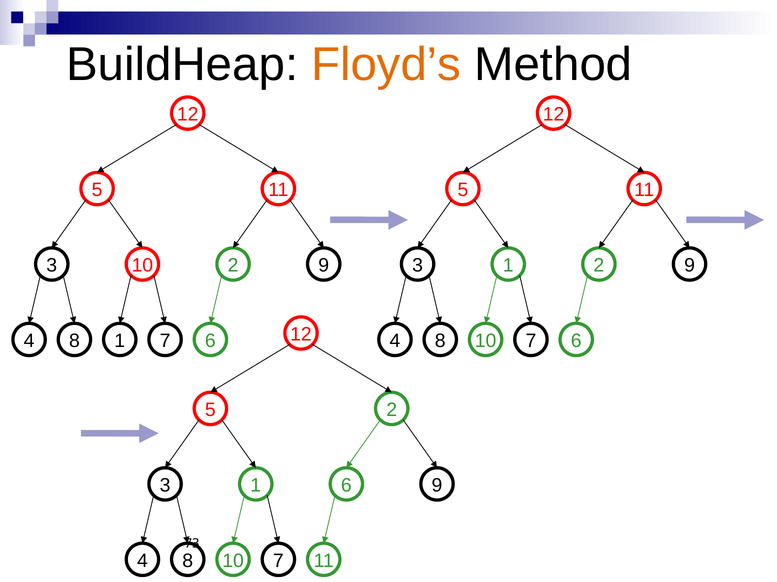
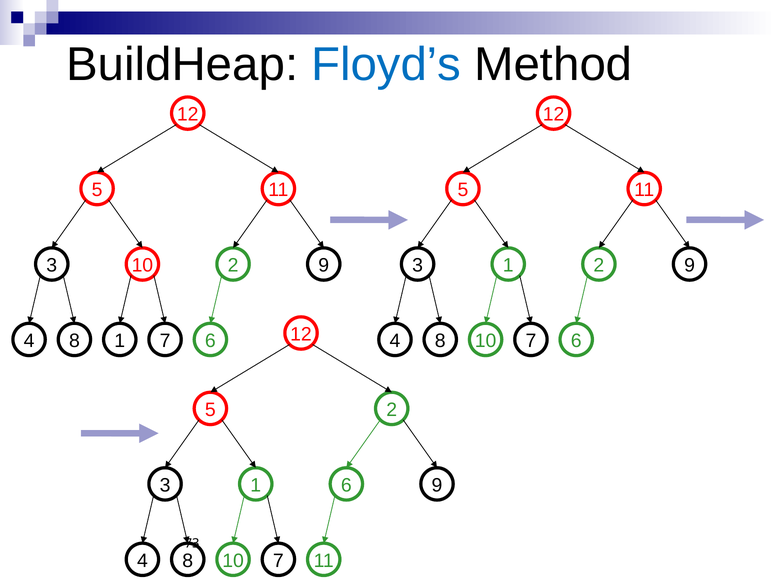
Floyd’s colour: orange -> blue
